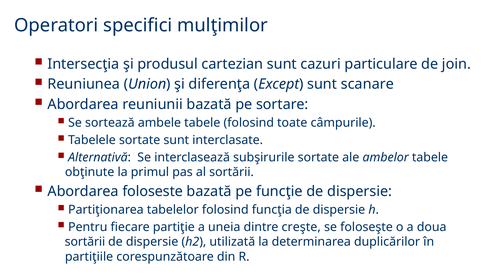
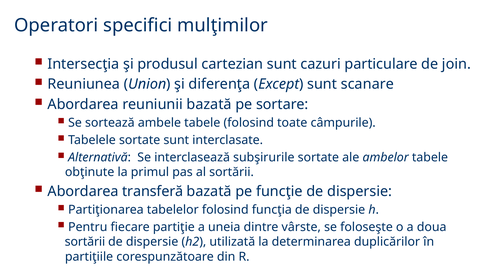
foloseste: foloseste -> transferă
creşte: creşte -> vârste
